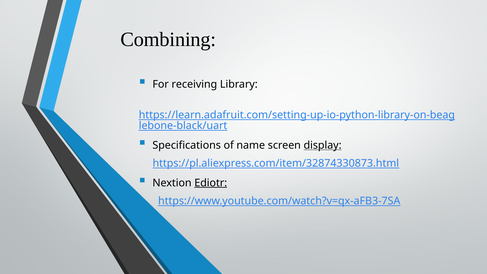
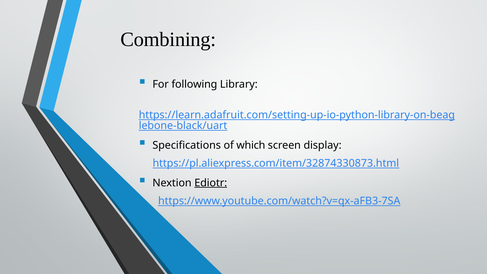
receiving: receiving -> following
name: name -> which
display underline: present -> none
